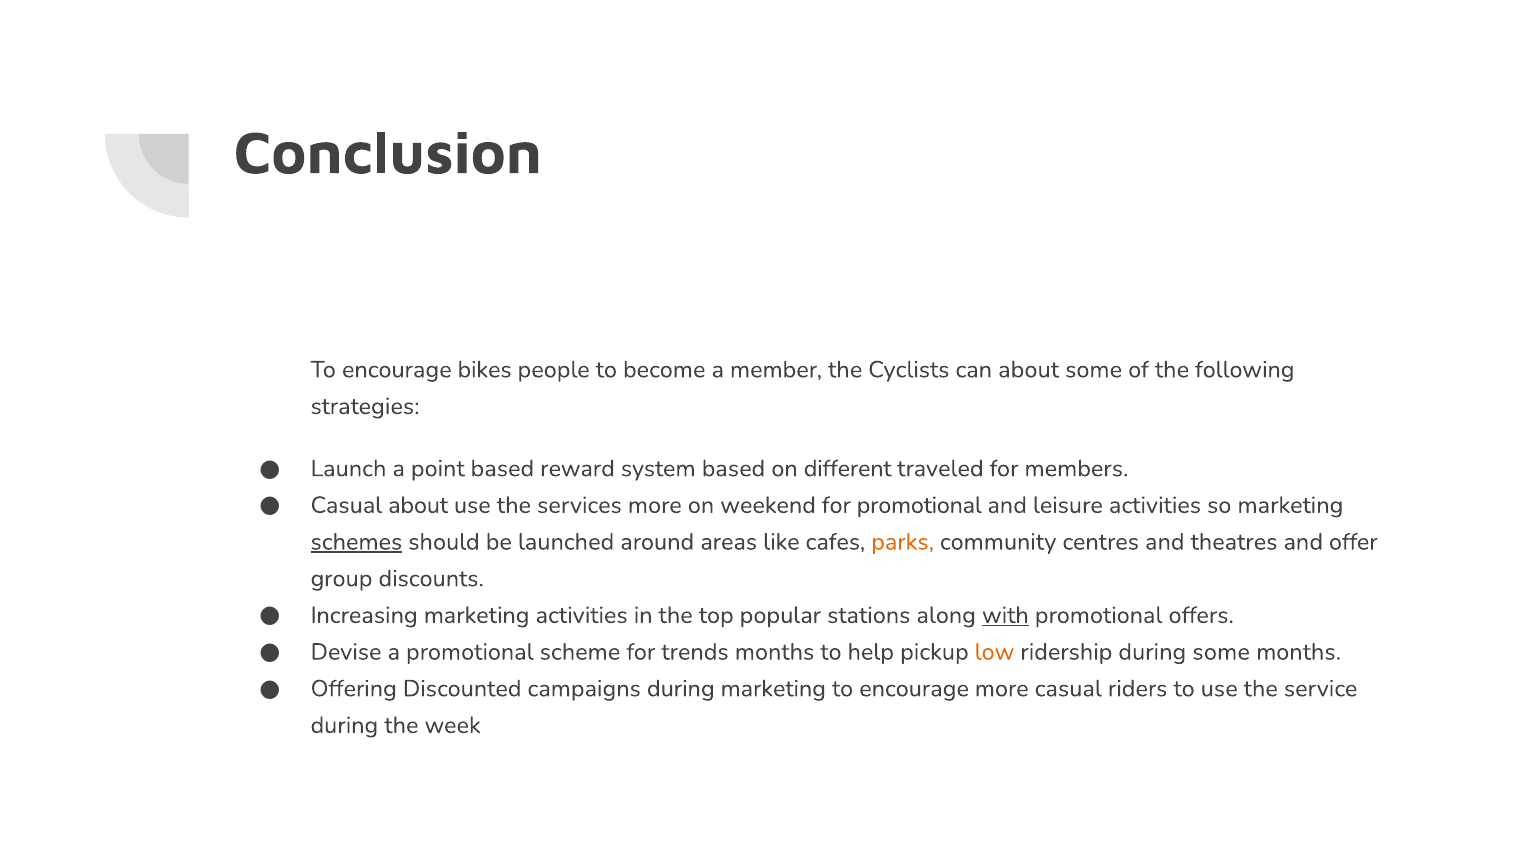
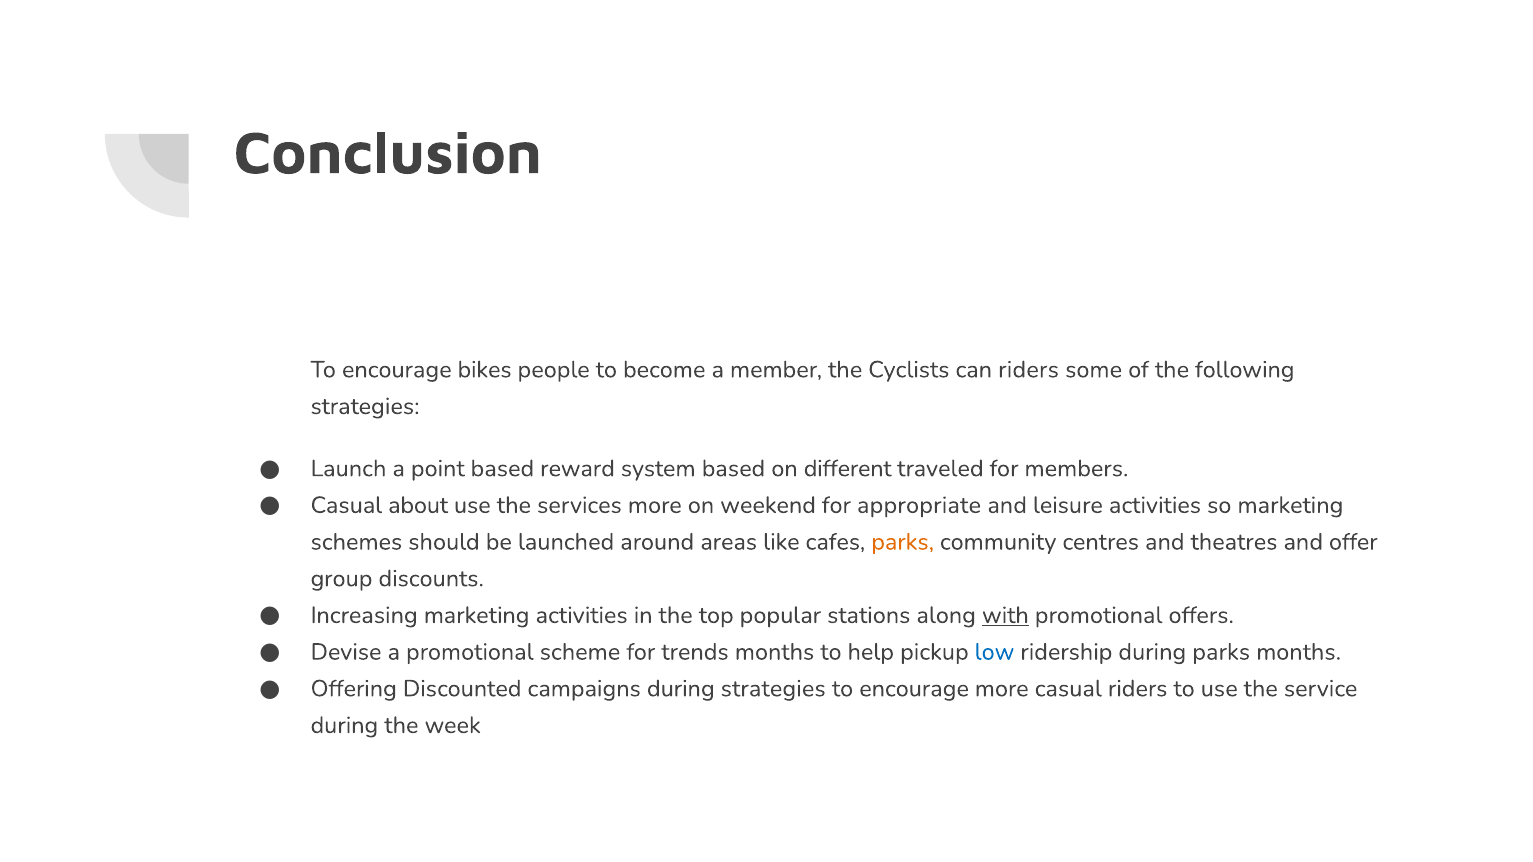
can about: about -> riders
for promotional: promotional -> appropriate
schemes underline: present -> none
low colour: orange -> blue
during some: some -> parks
during marketing: marketing -> strategies
